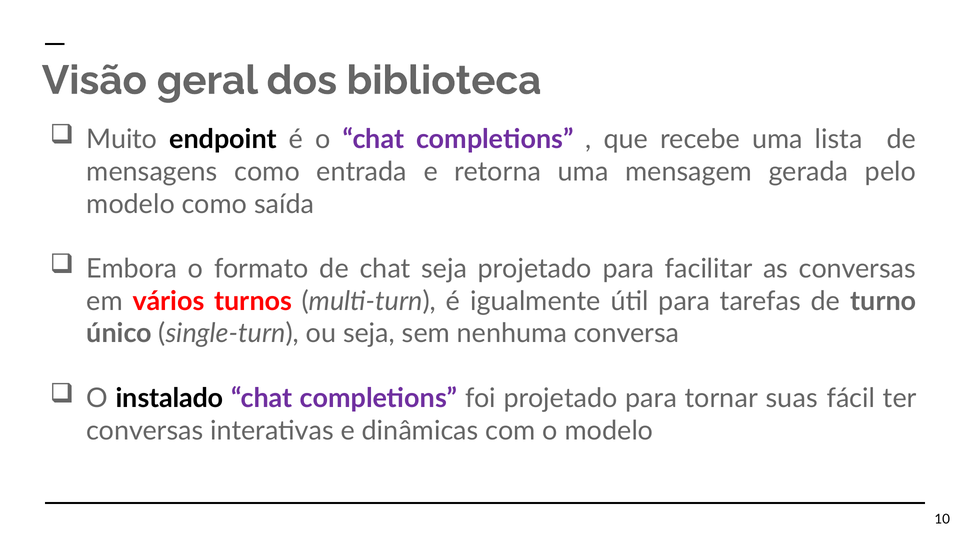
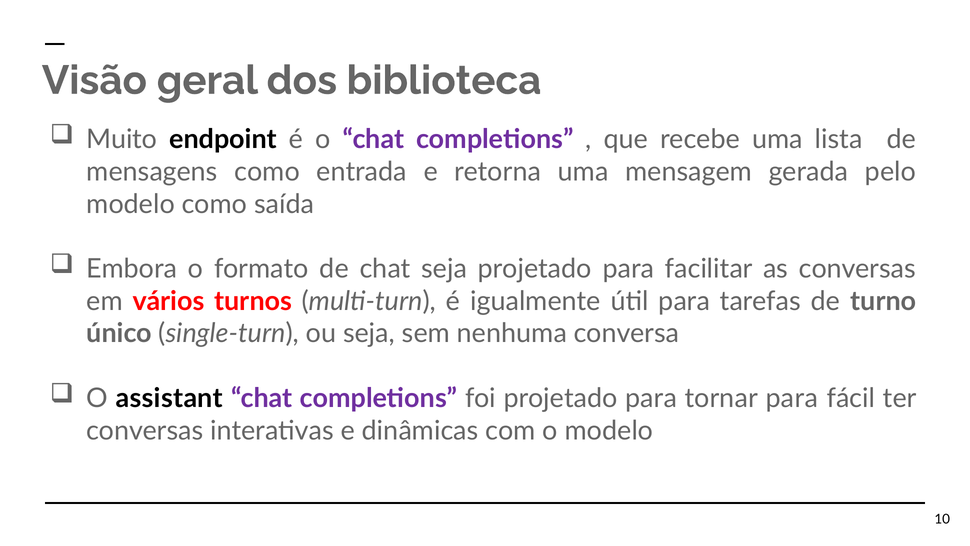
instalado: instalado -> assistant
tornar suas: suas -> para
